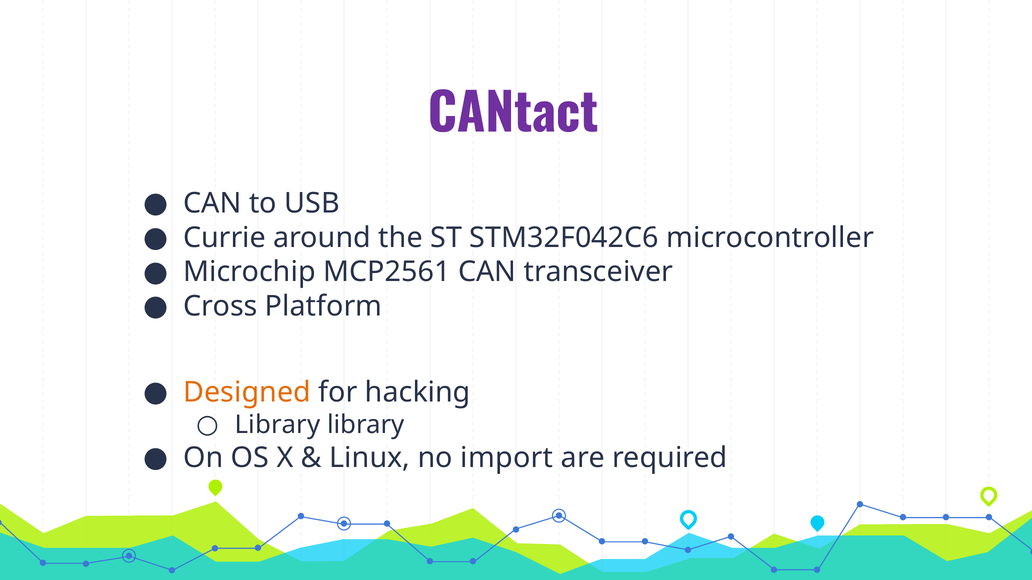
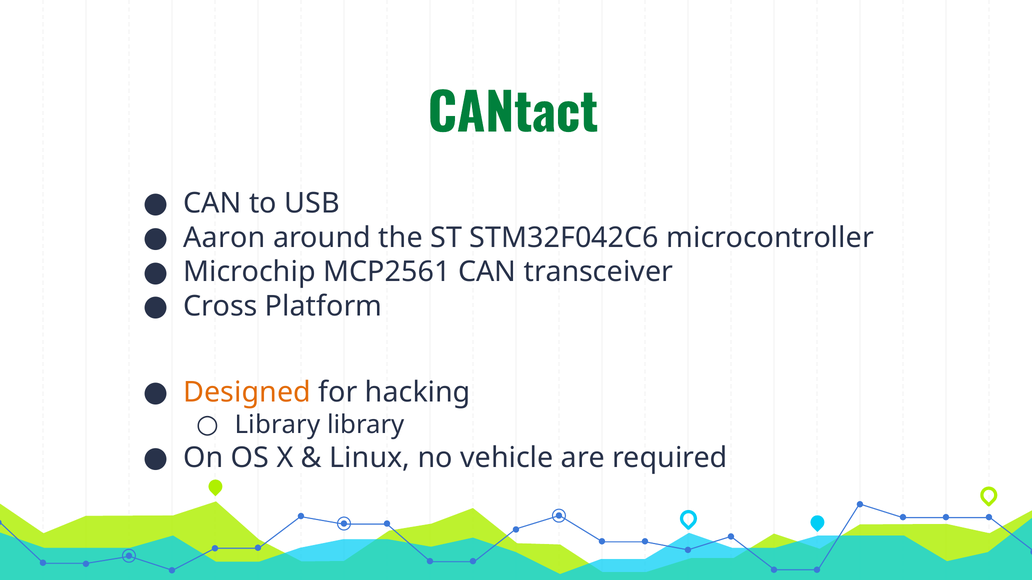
CANtact colour: purple -> green
Currie: Currie -> Aaron
import: import -> vehicle
